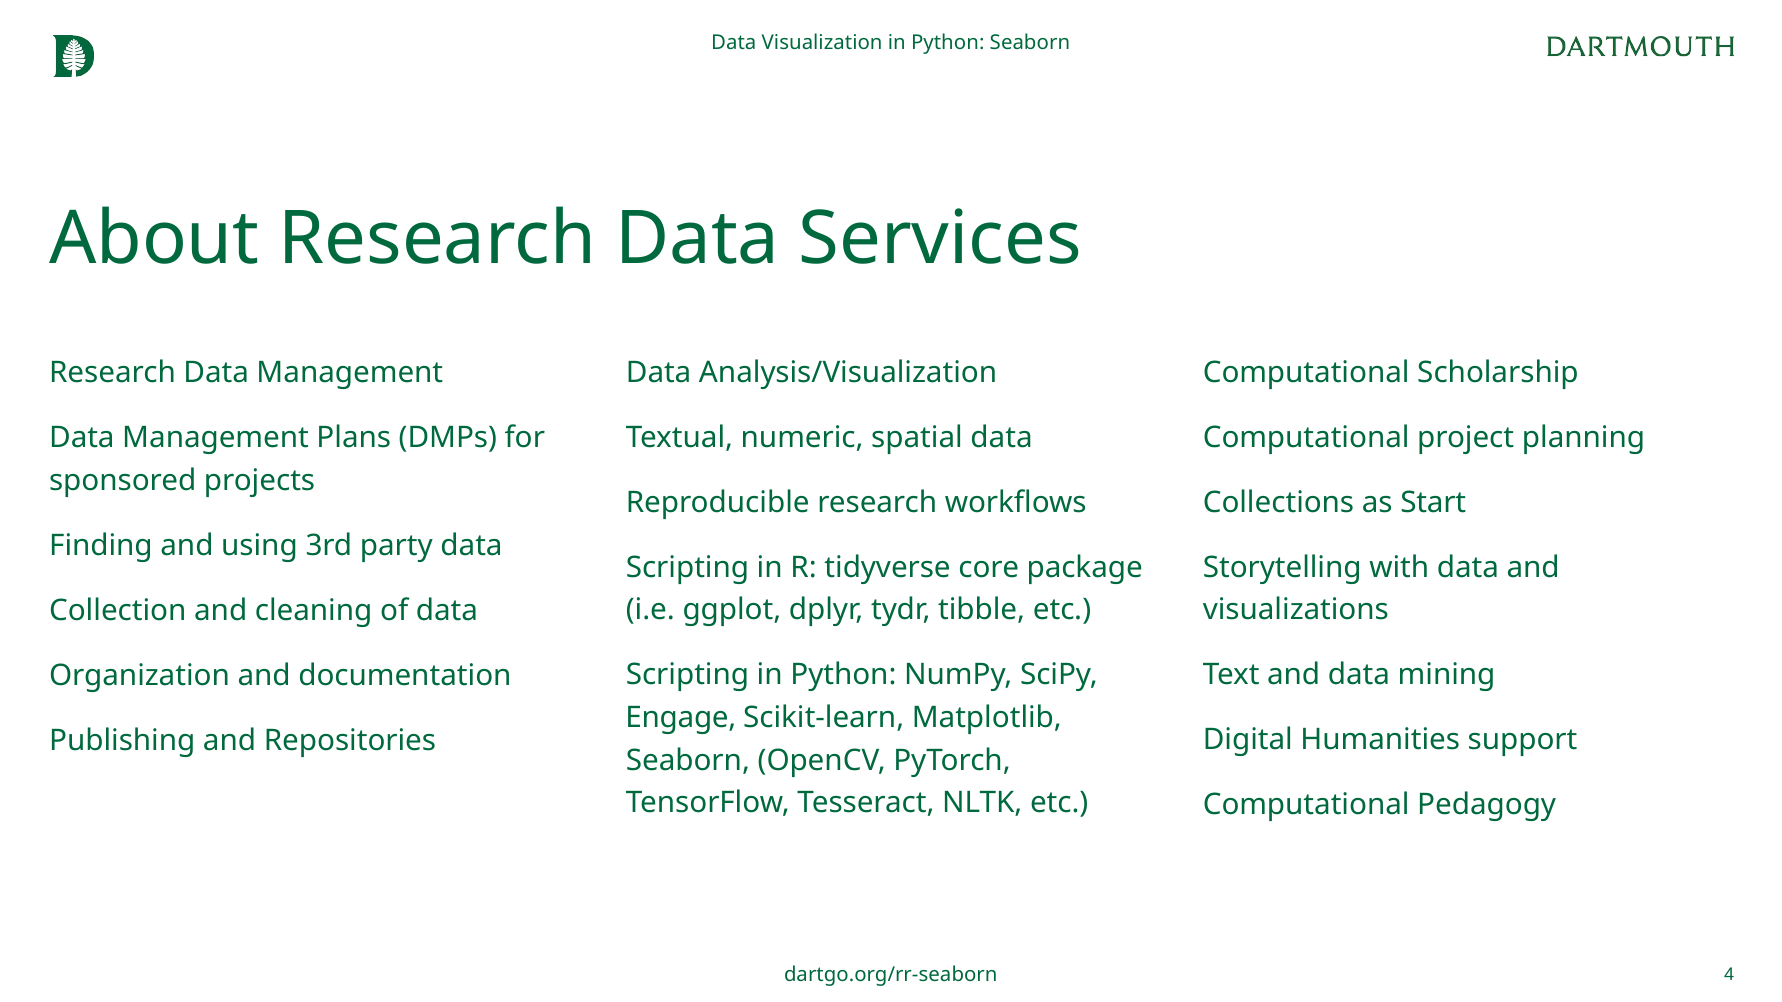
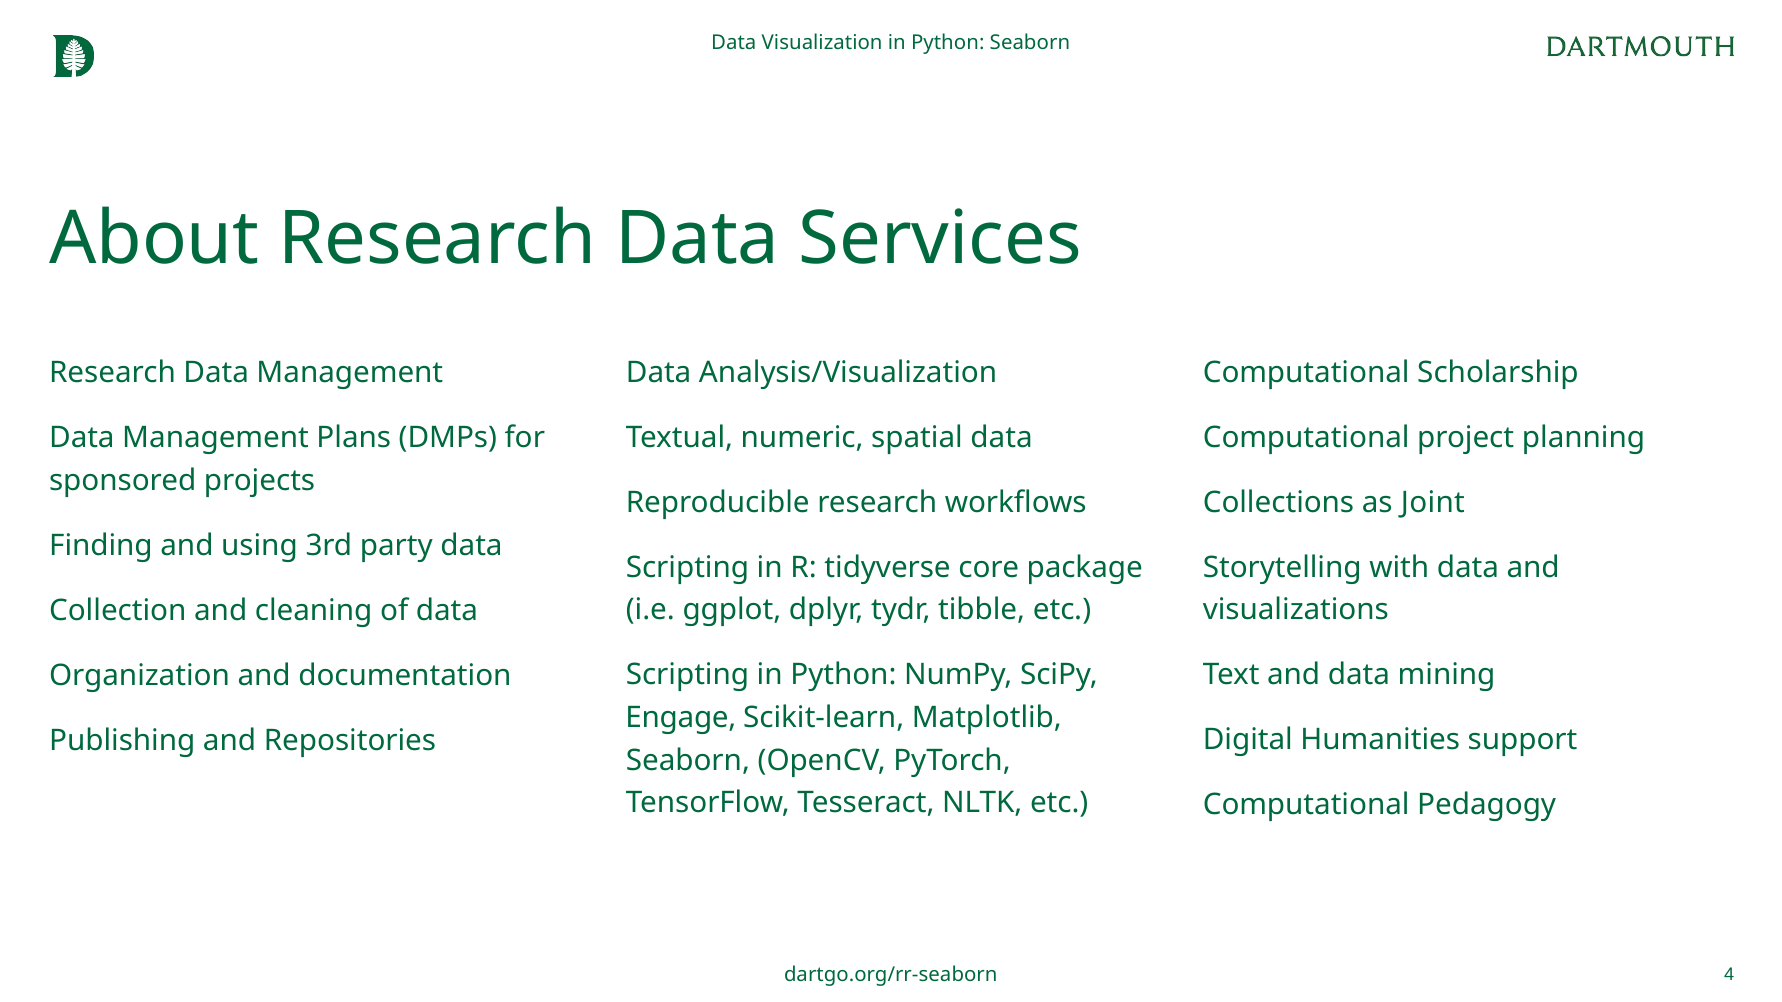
Start: Start -> Joint
